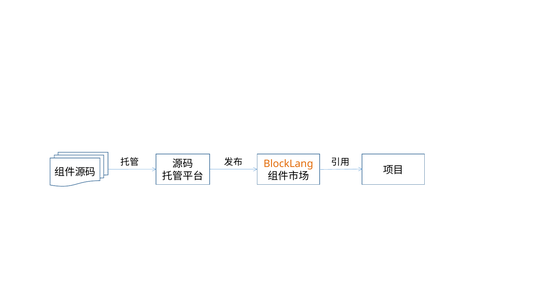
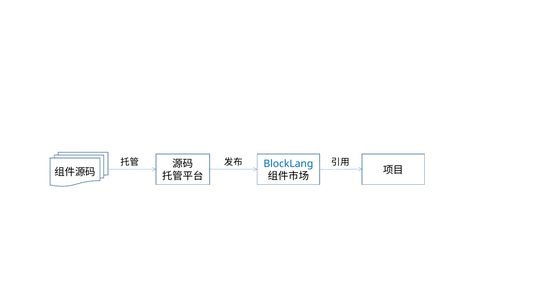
BlockLang colour: orange -> blue
